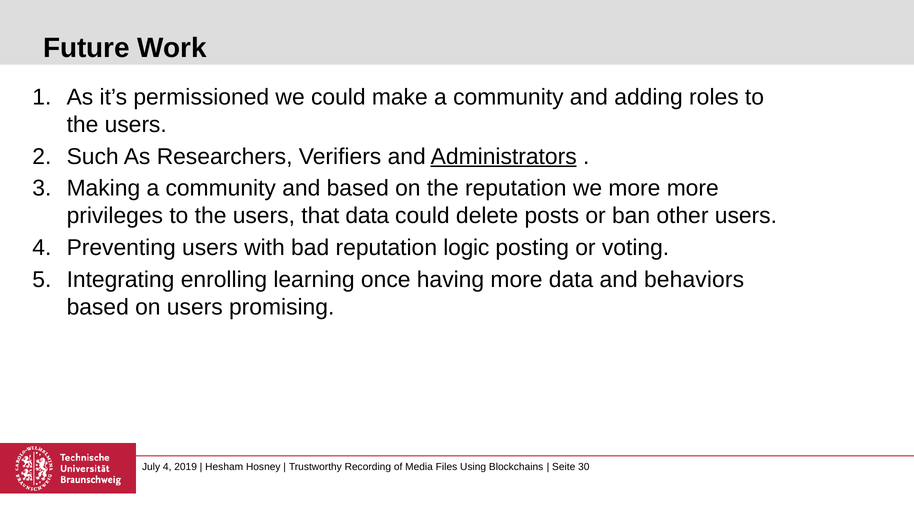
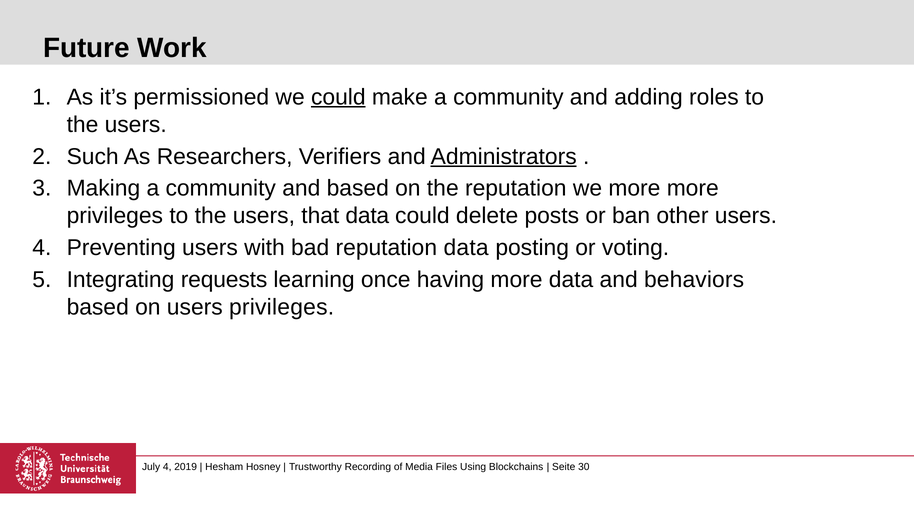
could at (338, 97) underline: none -> present
reputation logic: logic -> data
enrolling: enrolling -> requests
users promising: promising -> privileges
